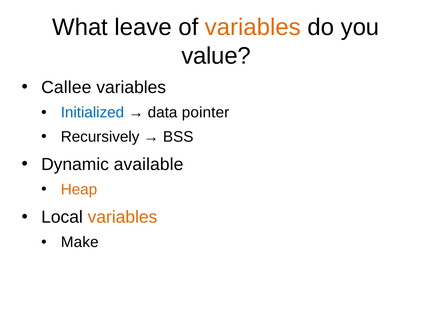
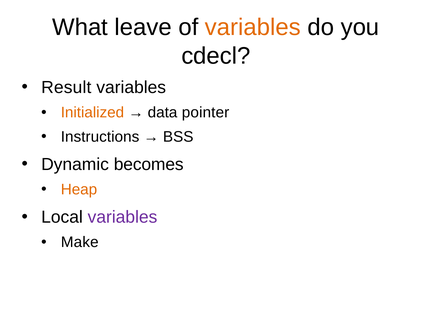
value: value -> cdecl
Callee: Callee -> Result
Initialized colour: blue -> orange
Recursively: Recursively -> Instructions
available: available -> becomes
variables at (123, 217) colour: orange -> purple
